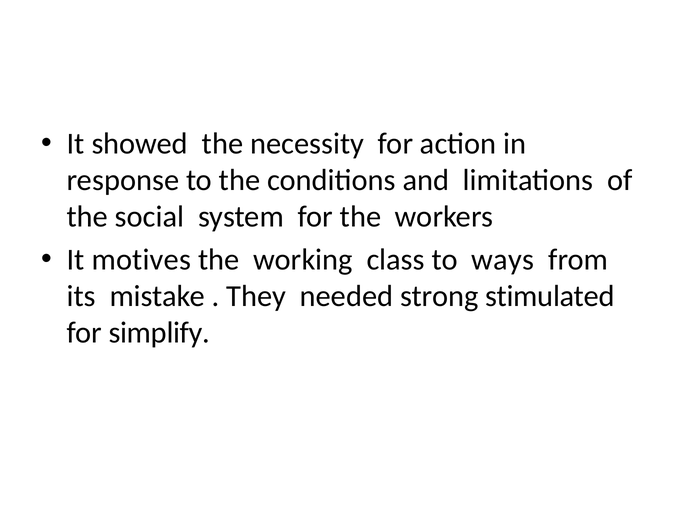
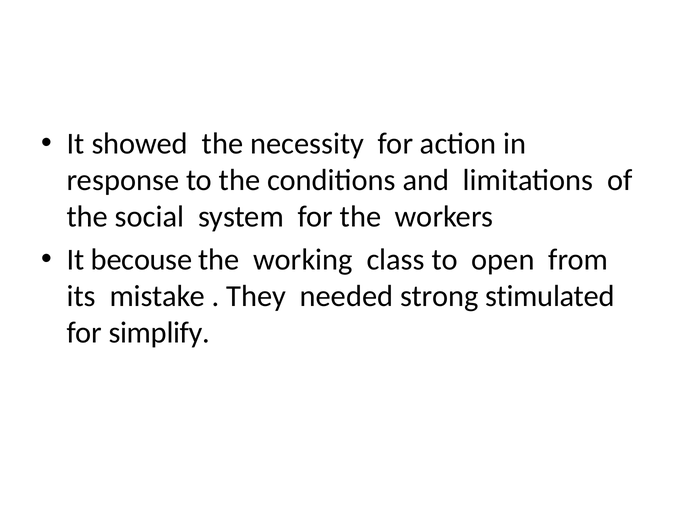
motives: motives -> becouse
ways: ways -> open
